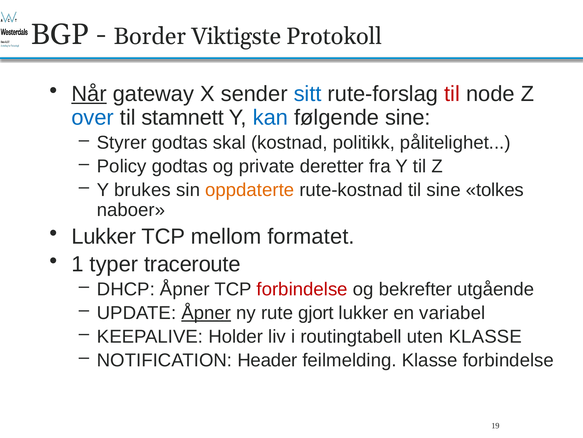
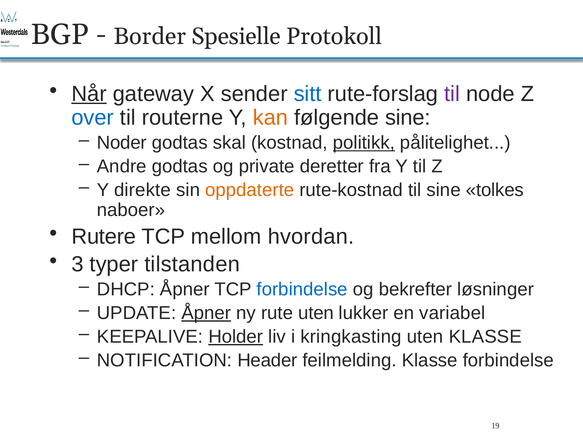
Viktigste: Viktigste -> Spesielle
til at (452, 94) colour: red -> purple
stamnett: stamnett -> routerne
kan colour: blue -> orange
Styrer: Styrer -> Noder
politikk underline: none -> present
Policy: Policy -> Andre
brukes: brukes -> direkte
Lukker at (104, 236): Lukker -> Rutere
formatet: formatet -> hvordan
1: 1 -> 3
traceroute: traceroute -> tilstanden
forbindelse at (302, 289) colour: red -> blue
utgående: utgående -> løsninger
rute gjort: gjort -> uten
Holder underline: none -> present
routingtabell: routingtabell -> kringkasting
